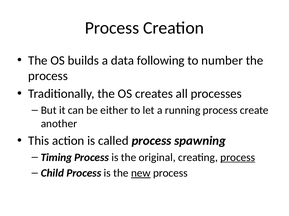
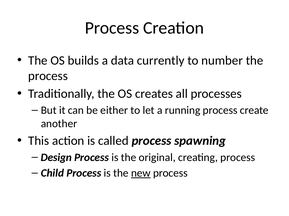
following: following -> currently
Timing: Timing -> Design
process at (238, 158) underline: present -> none
